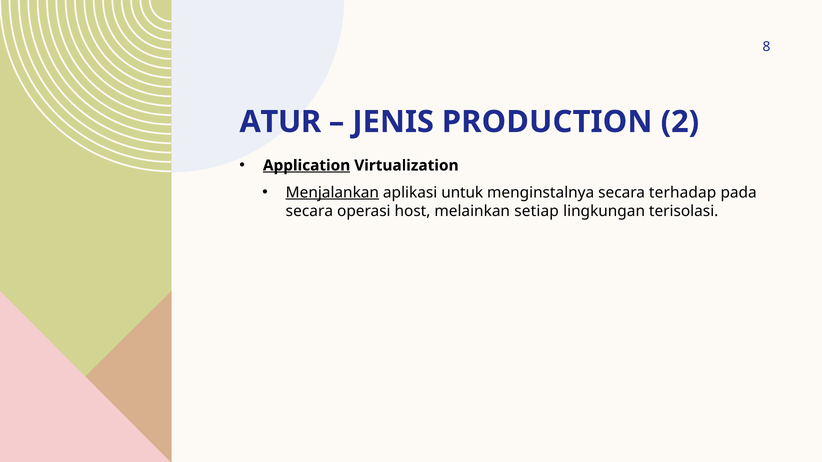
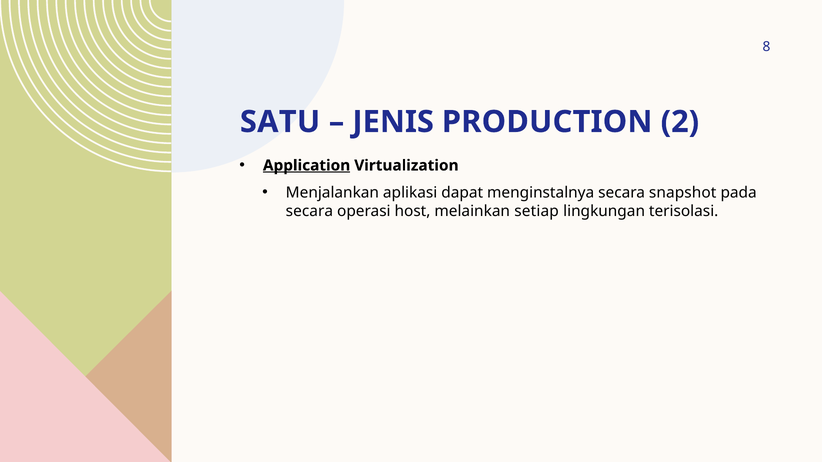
ATUR: ATUR -> SATU
Menjalankan underline: present -> none
untuk: untuk -> dapat
terhadap: terhadap -> snapshot
